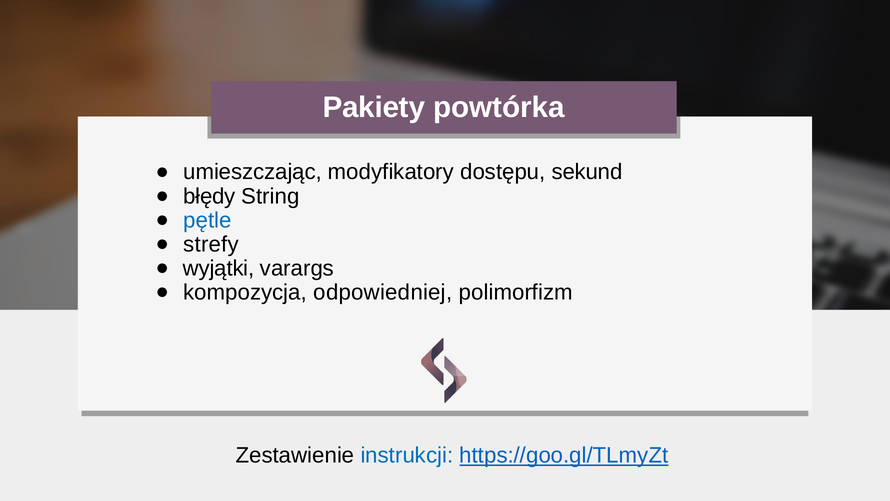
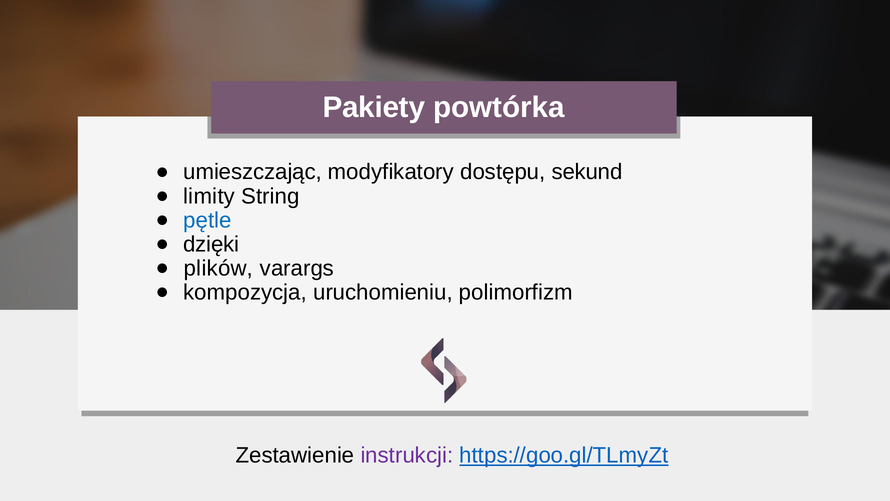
błędy: błędy -> limity
strefy: strefy -> dzięki
wyjątki: wyjątki -> plików
odpowiedniej: odpowiedniej -> uruchomieniu
instrukcji colour: blue -> purple
